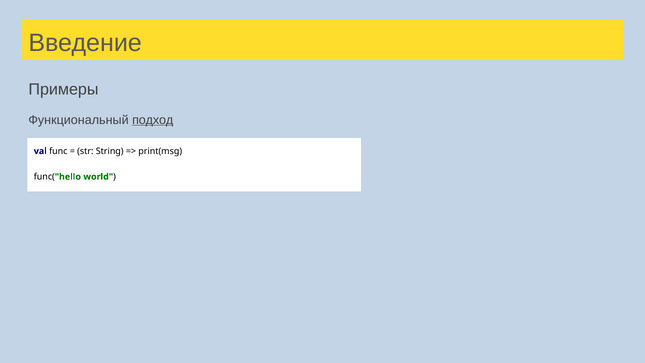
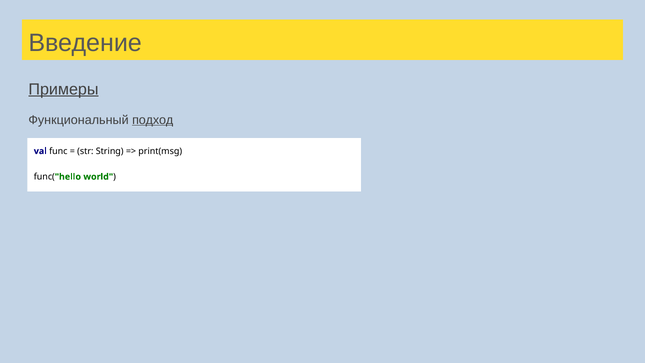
Примеры underline: none -> present
